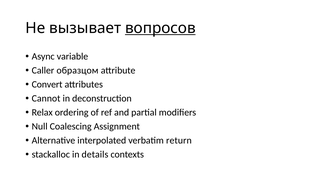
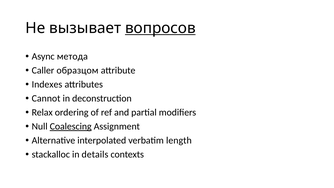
variable: variable -> метода
Convert: Convert -> Indexes
Coalescing underline: none -> present
return: return -> length
